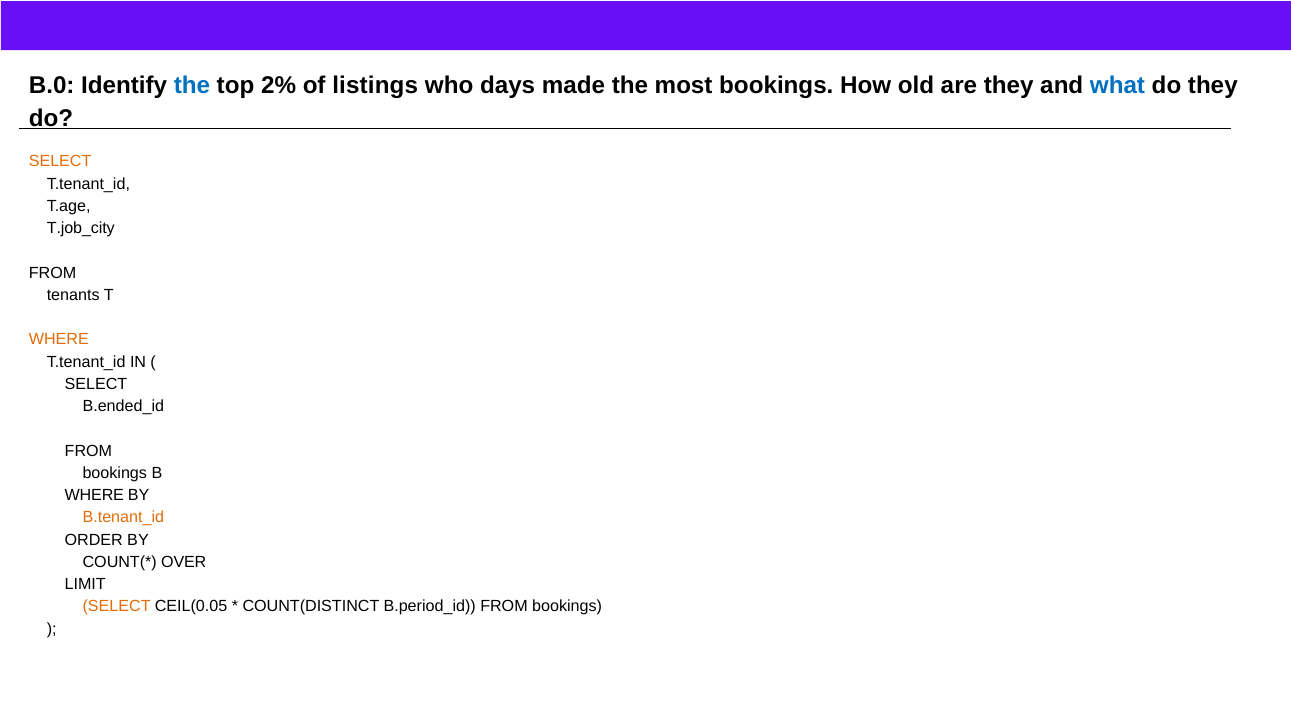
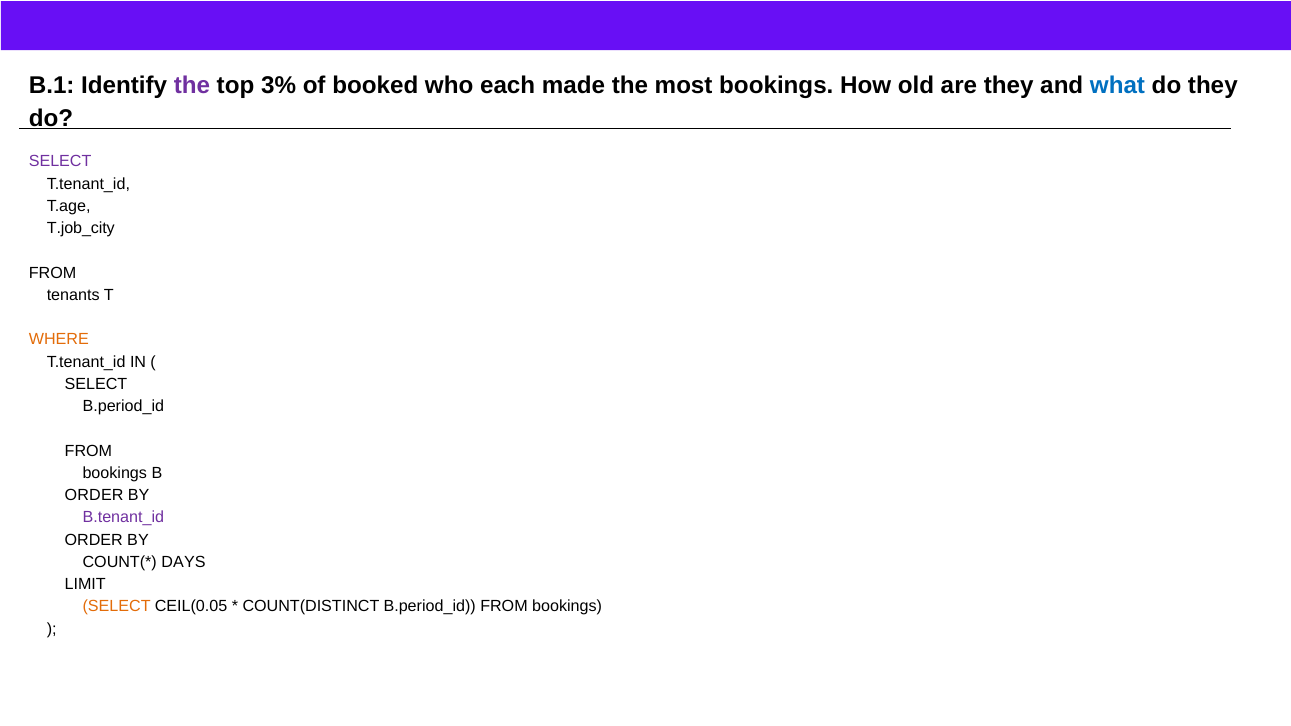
B.0: B.0 -> B.1
the at (192, 86) colour: blue -> purple
2%: 2% -> 3%
listings: listings -> booked
days: days -> each
SELECT at (60, 162) colour: orange -> purple
B.ended_id at (123, 406): B.ended_id -> B.period_id
WHERE at (94, 495): WHERE -> ORDER
B.tenant_id colour: orange -> purple
OVER: OVER -> DAYS
